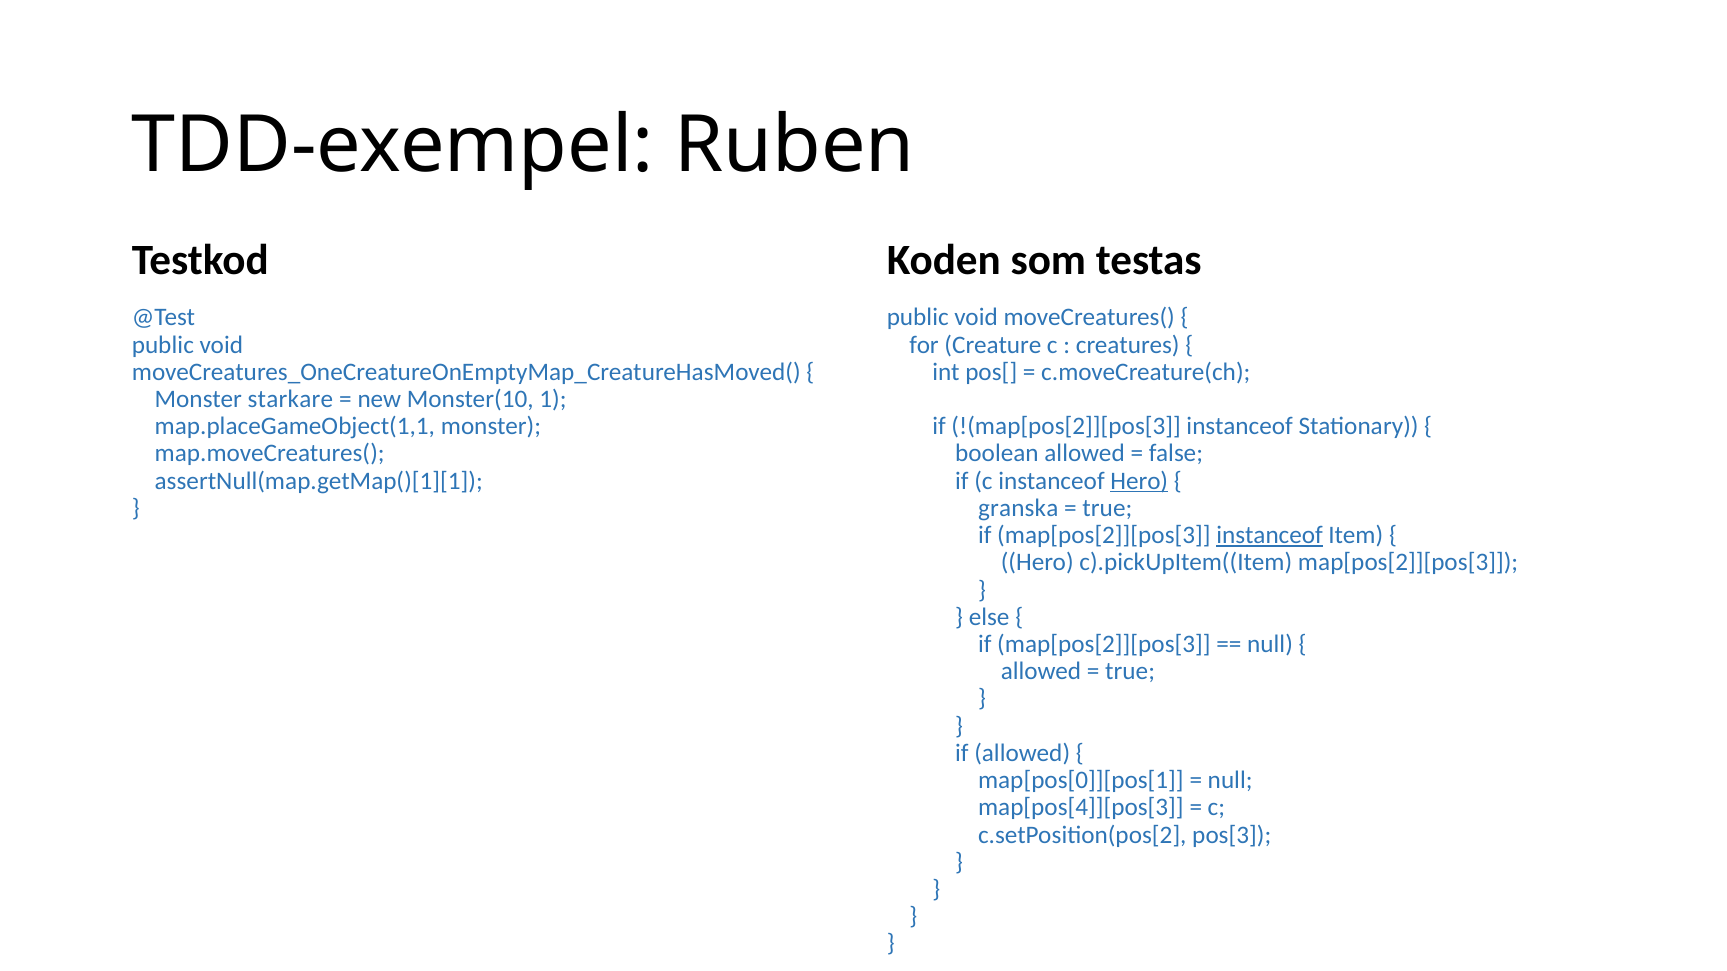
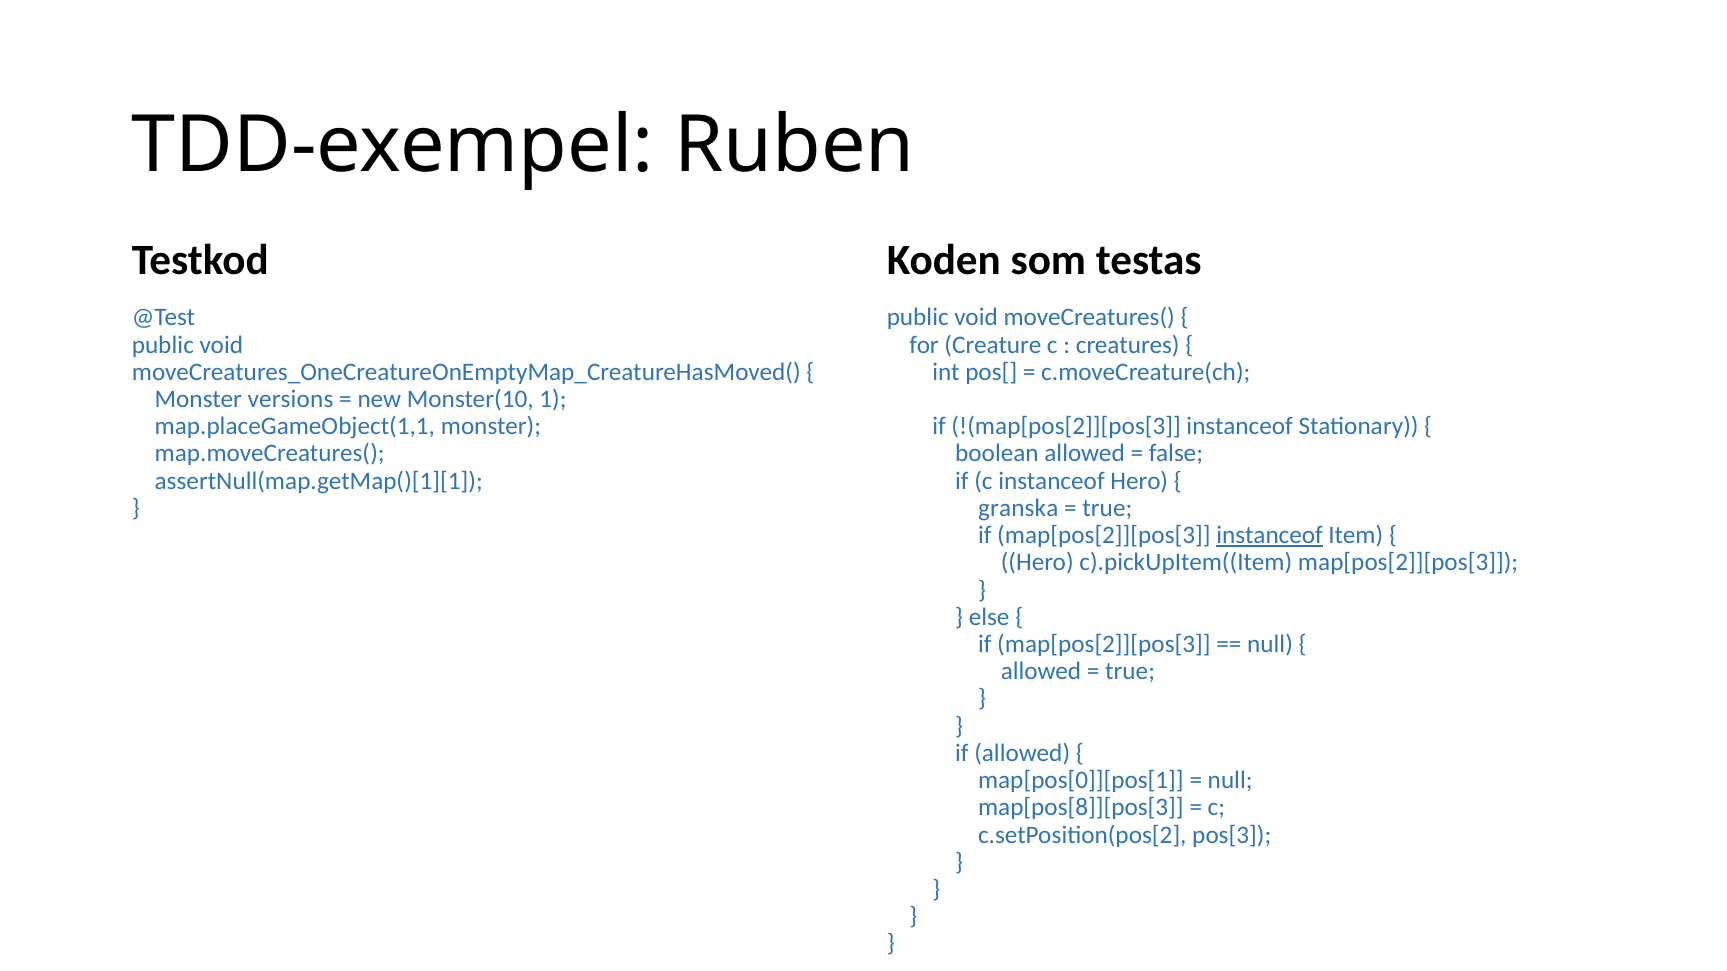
starkare: starkare -> versions
Hero at (1139, 481) underline: present -> none
map[pos[4]][pos[3: map[pos[4]][pos[3 -> map[pos[8]][pos[3
